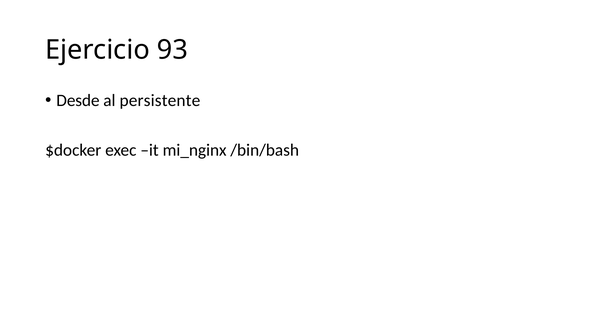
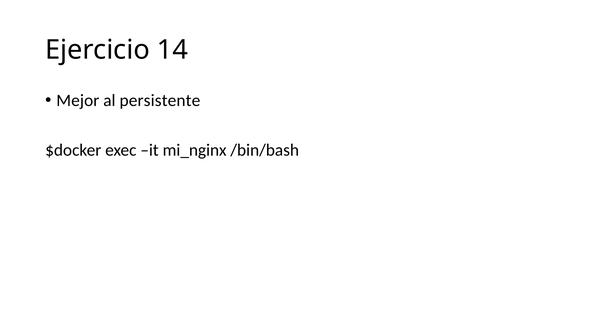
93: 93 -> 14
Desde: Desde -> Mejor
